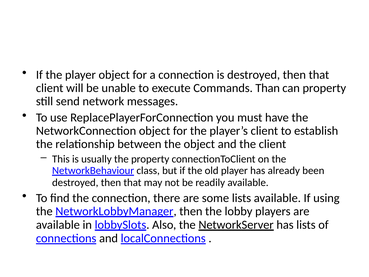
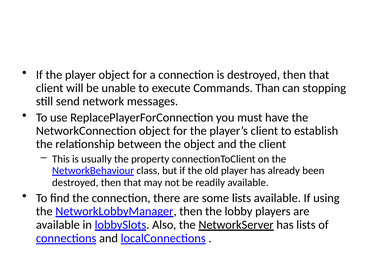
can property: property -> stopping
